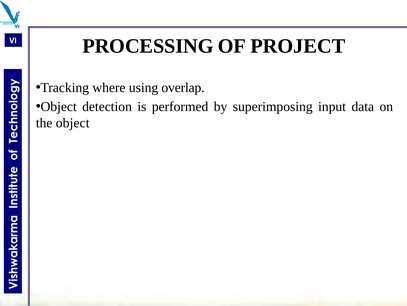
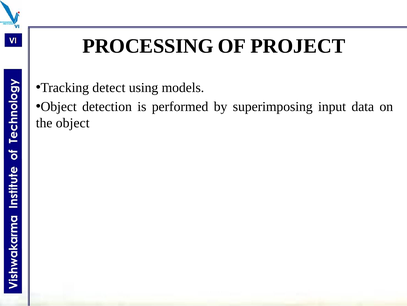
where: where -> detect
overlap: overlap -> models
